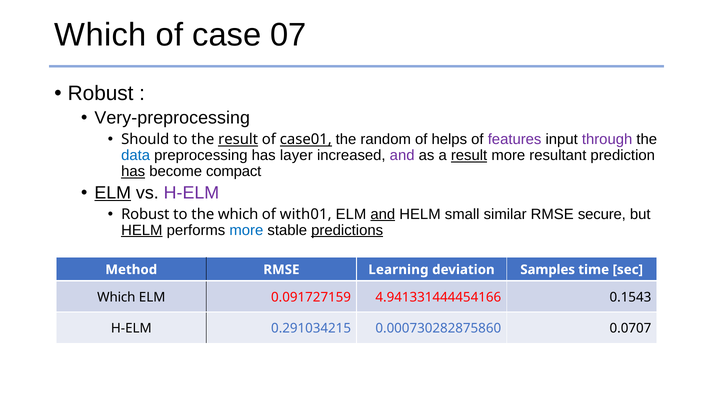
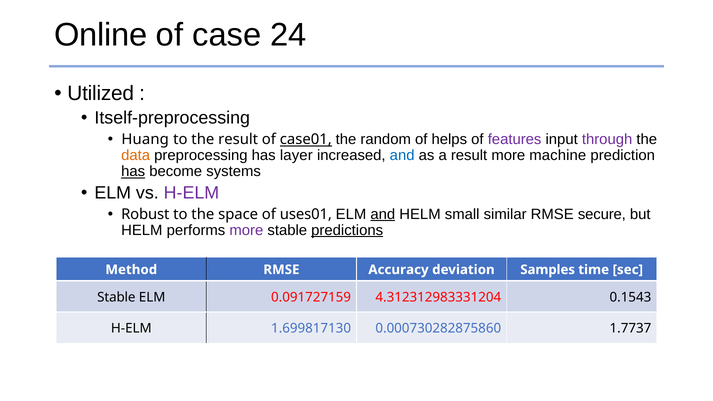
Which at (100, 35): Which -> Online
07: 07 -> 24
Robust at (101, 94): Robust -> Utilized
Very-preprocessing: Very-preprocessing -> Itself-preprocessing
Should: Should -> Huang
result at (238, 139) underline: present -> none
data colour: blue -> orange
and at (402, 156) colour: purple -> blue
result at (469, 156) underline: present -> none
resultant: resultant -> machine
compact: compact -> systems
ELM at (113, 193) underline: present -> none
the which: which -> space
with01: with01 -> uses01
HELM at (142, 230) underline: present -> none
more at (246, 230) colour: blue -> purple
Learning: Learning -> Accuracy
Which at (116, 297): Which -> Stable
4.941331444454166: 4.941331444454166 -> 4.312312983331204
0.291034215: 0.291034215 -> 1.699817130
0.0707: 0.0707 -> 1.7737
